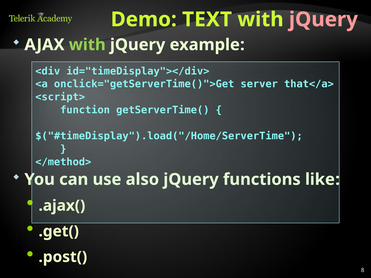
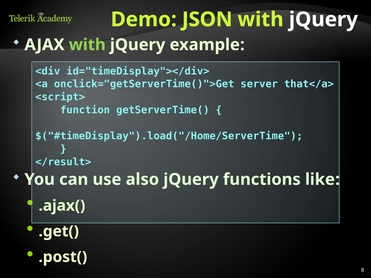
TEXT: TEXT -> JSON
jQuery at (323, 19) colour: pink -> white
</method>: </method> -> </result>
